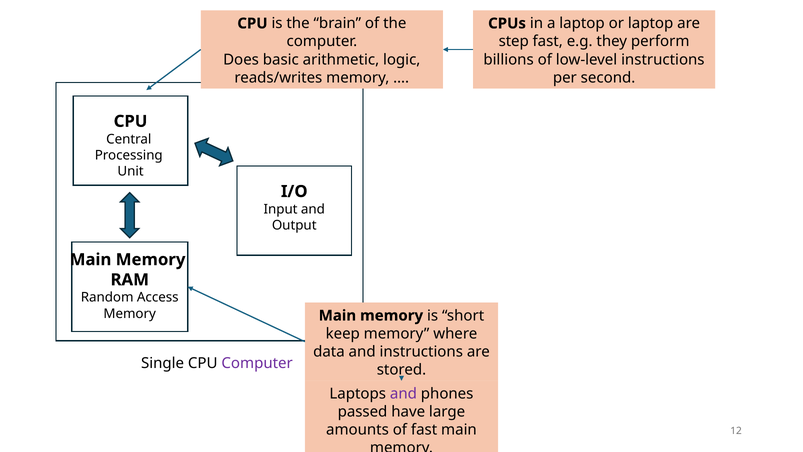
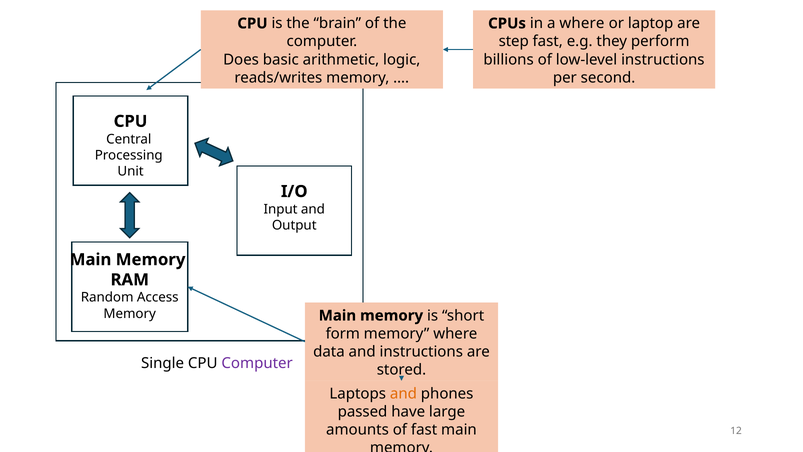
a laptop: laptop -> where
keep: keep -> form
and at (403, 394) colour: purple -> orange
